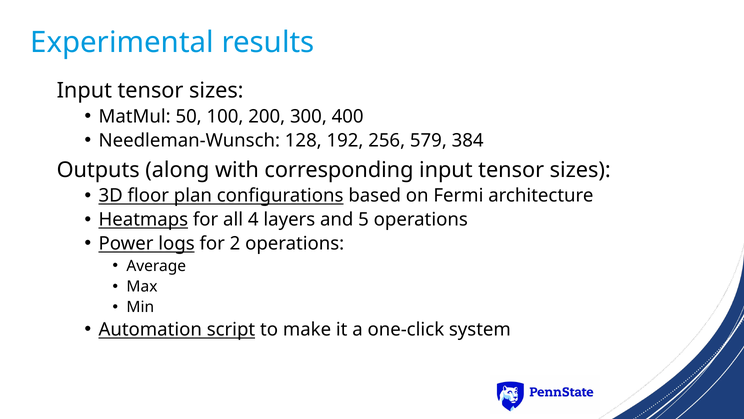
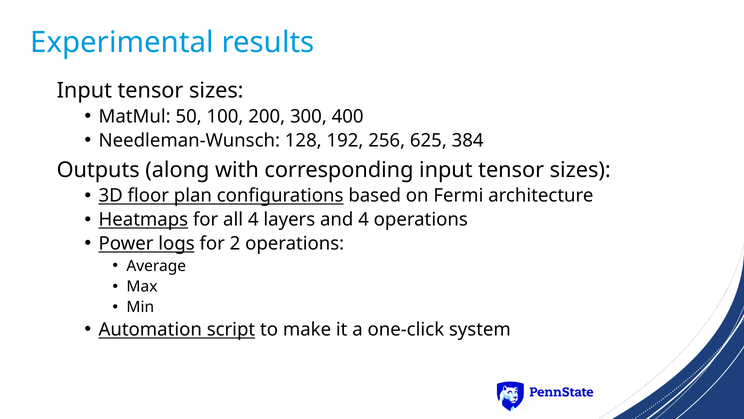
579: 579 -> 625
and 5: 5 -> 4
